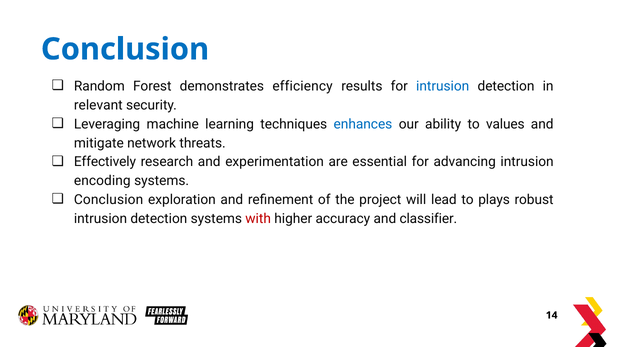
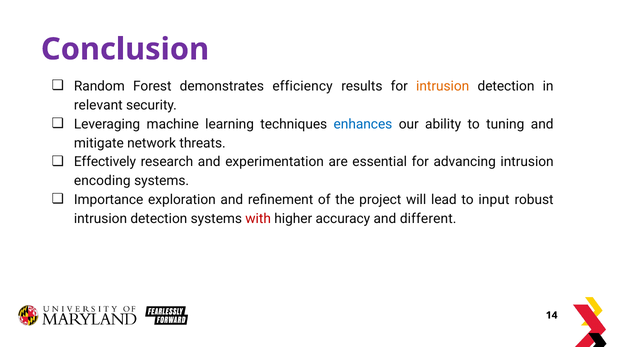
Conclusion at (125, 49) colour: blue -> purple
intrusion at (443, 86) colour: blue -> orange
values: values -> tuning
Conclusion at (109, 200): Conclusion -> Importance
plays: plays -> input
classifier: classifier -> different
